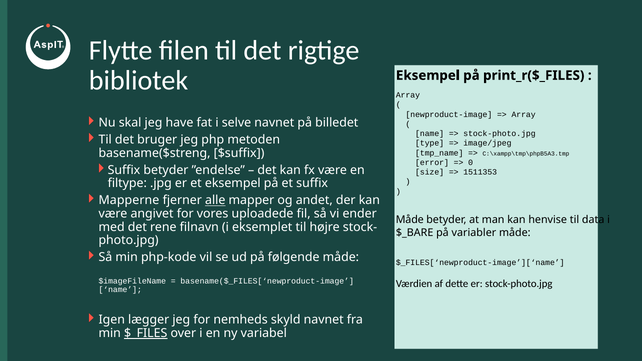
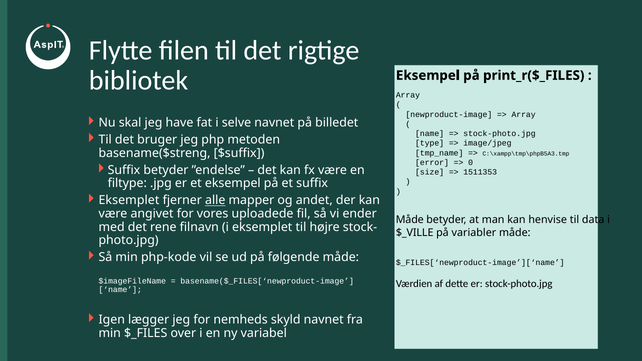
Mapperne at (129, 200): Mapperne -> Eksemplet
$_BARE: $_BARE -> $_VILLE
$_FILES underline: present -> none
